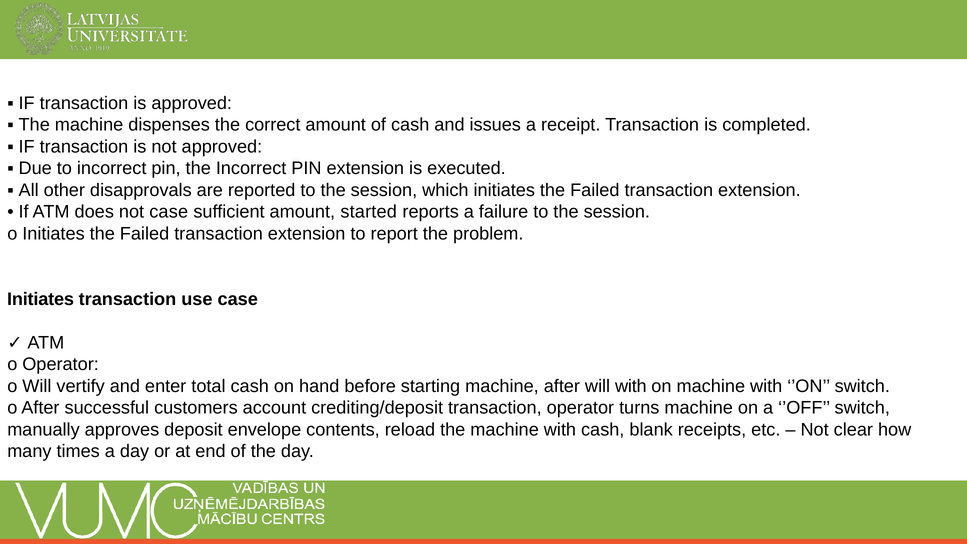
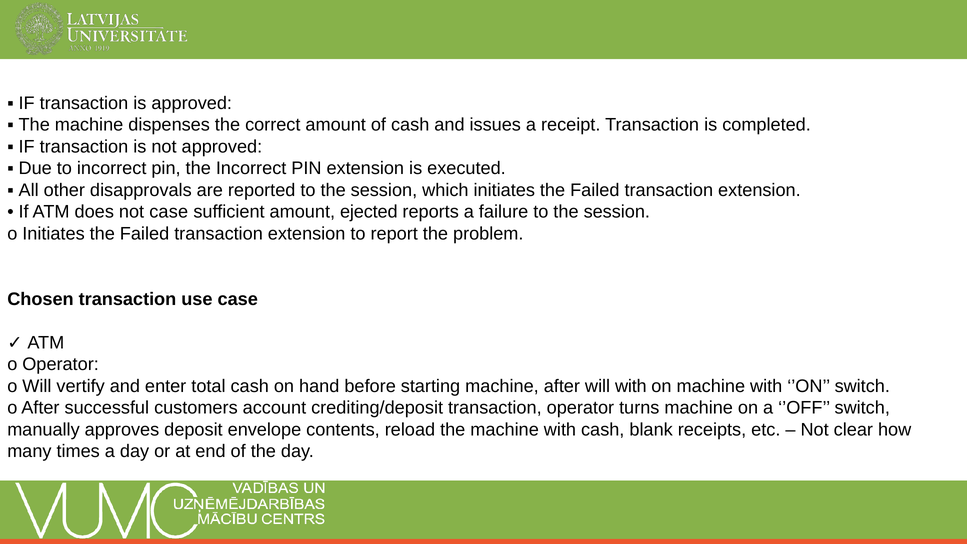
started: started -> ejected
Initiates at (41, 299): Initiates -> Chosen
